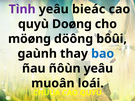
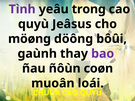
bieác: bieác -> trong
Doøng: Doøng -> Jeâsus
bao colour: blue -> purple
ñôùn yeâu: yeâu -> coøn
